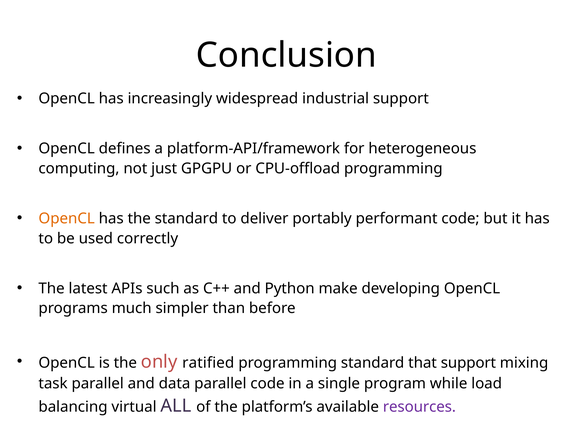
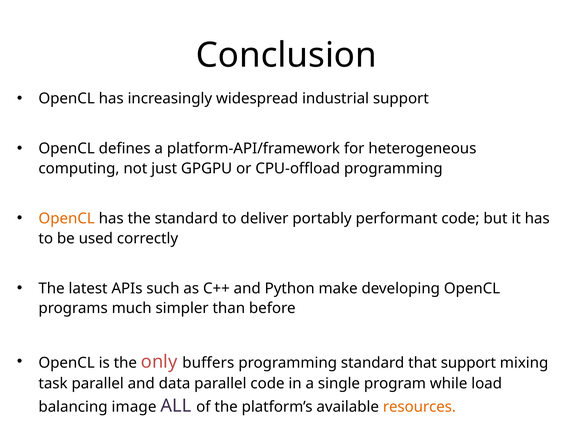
ratified: ratified -> buffers
virtual: virtual -> image
resources colour: purple -> orange
